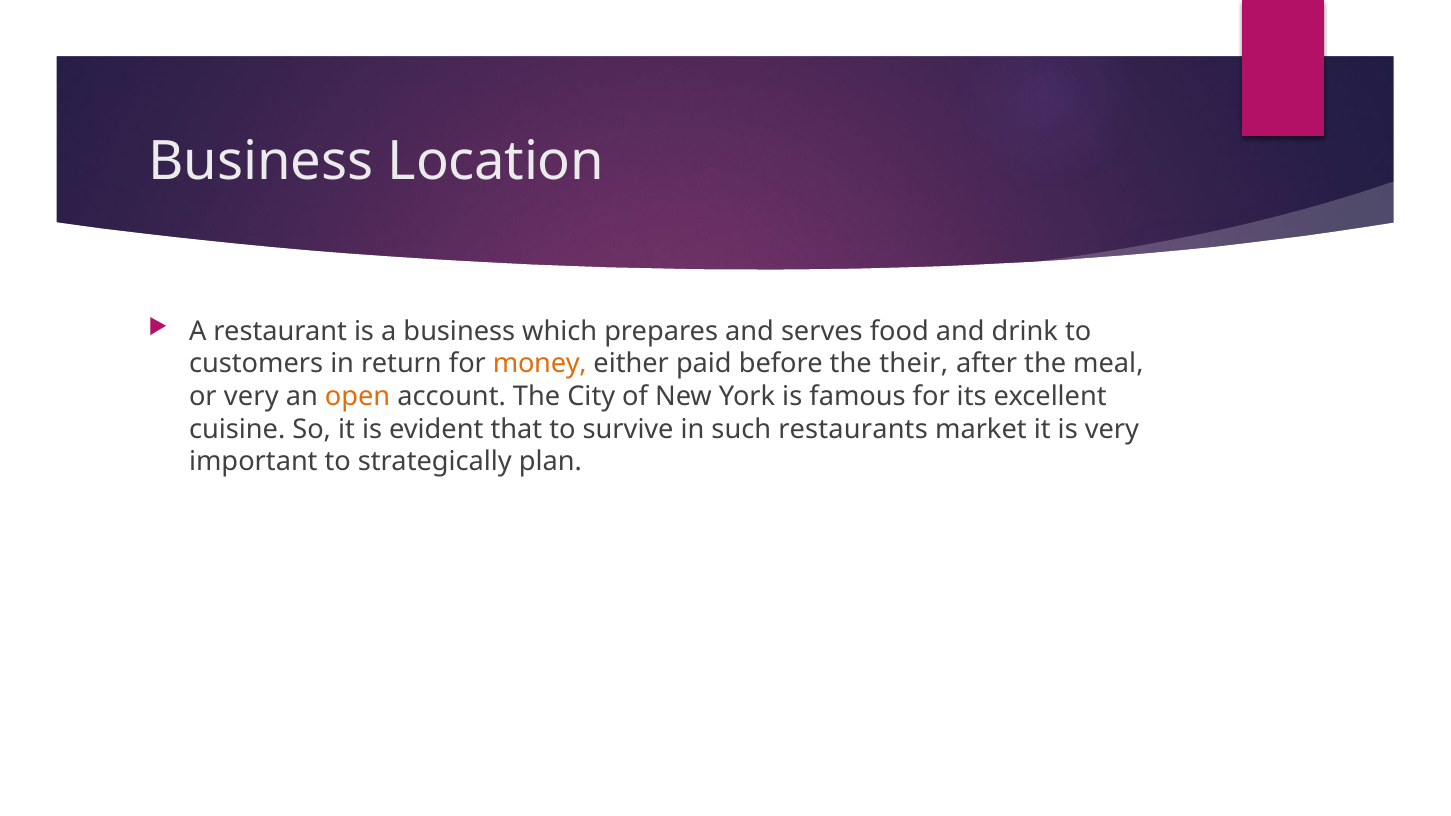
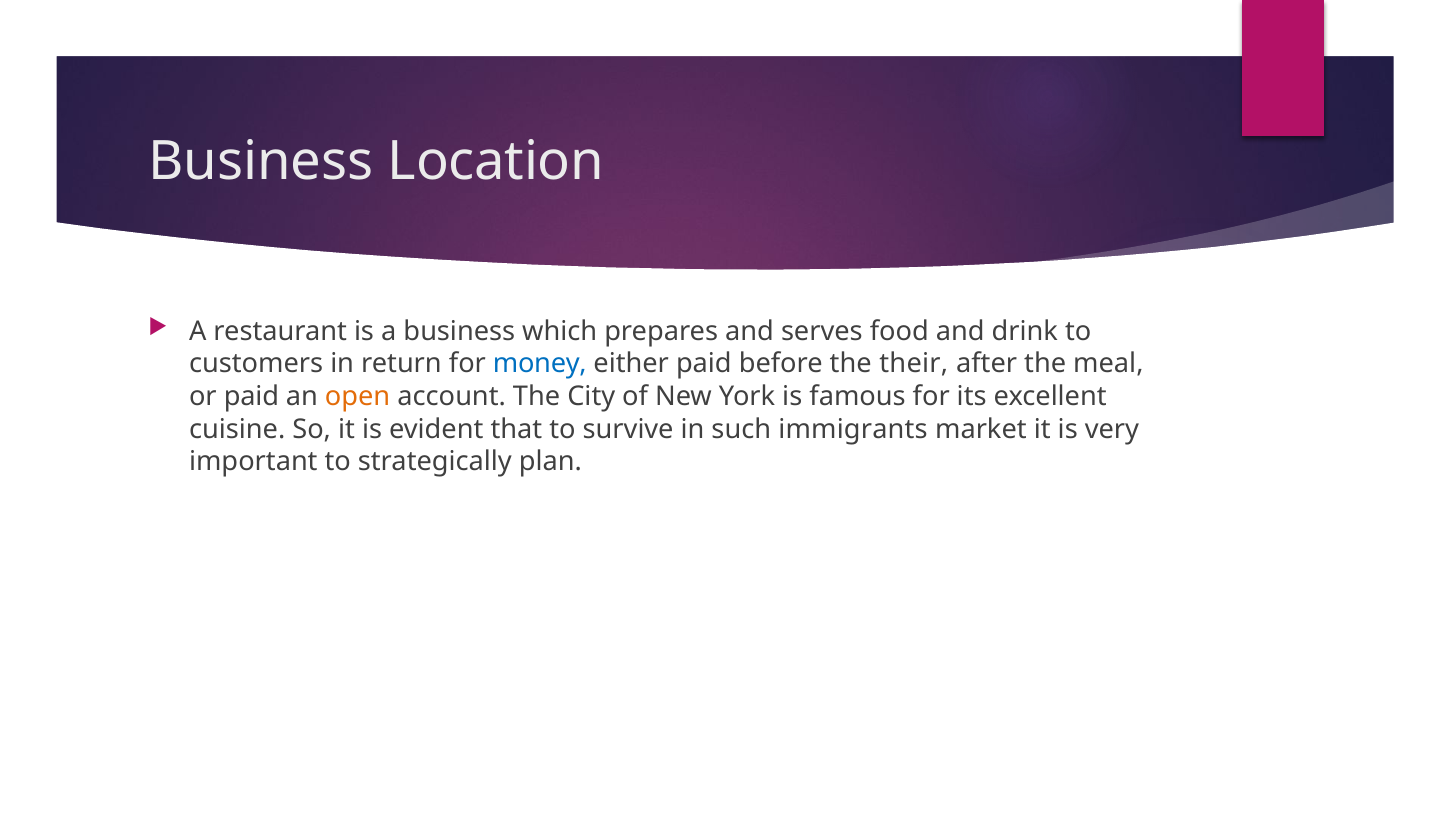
money colour: orange -> blue
or very: very -> paid
restaurants: restaurants -> immigrants
